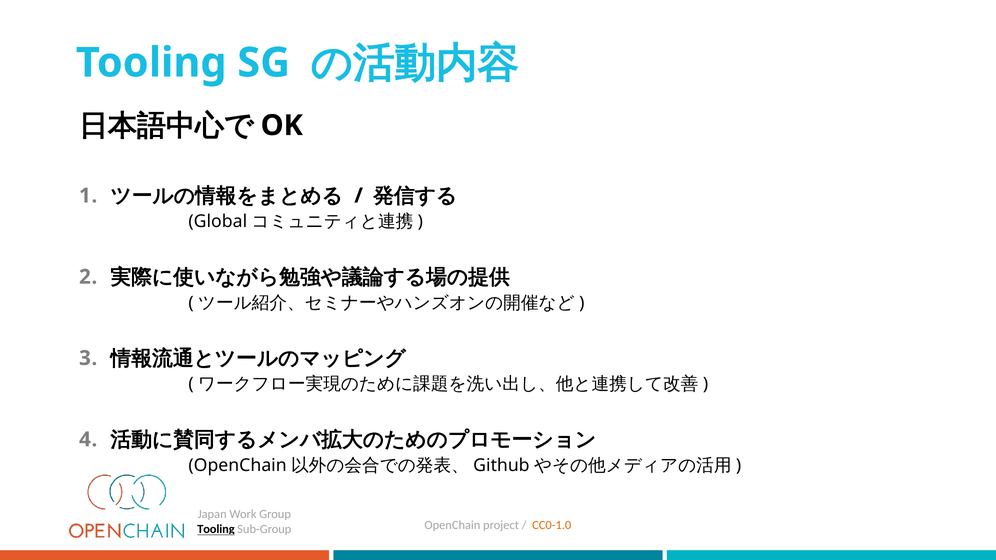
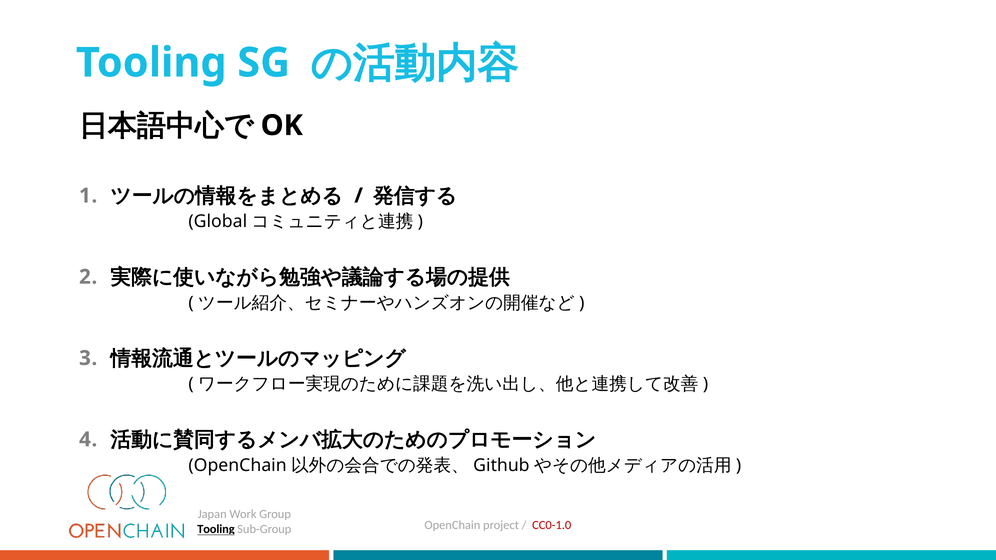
CC0-1.0 colour: orange -> red
